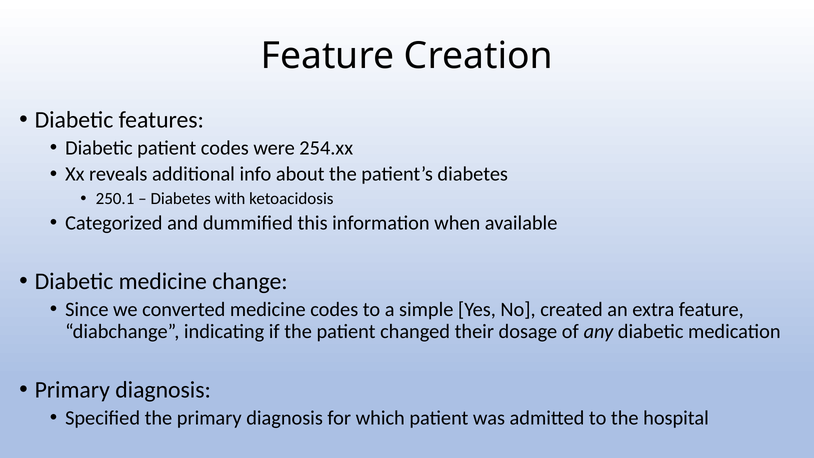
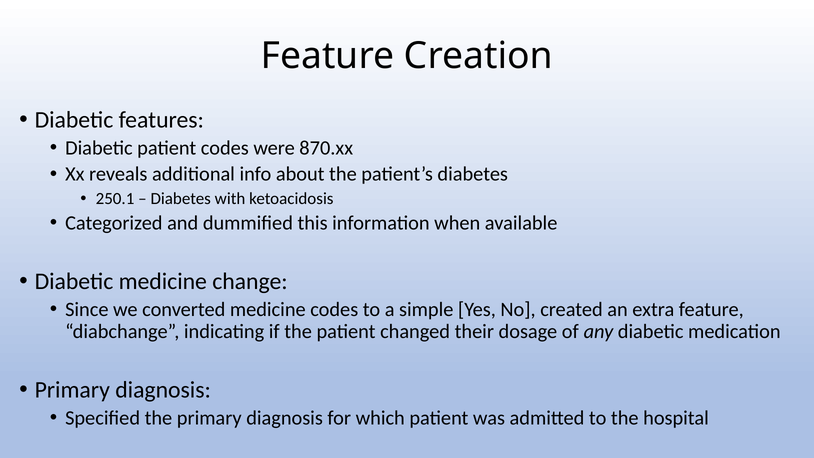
254.xx: 254.xx -> 870.xx
